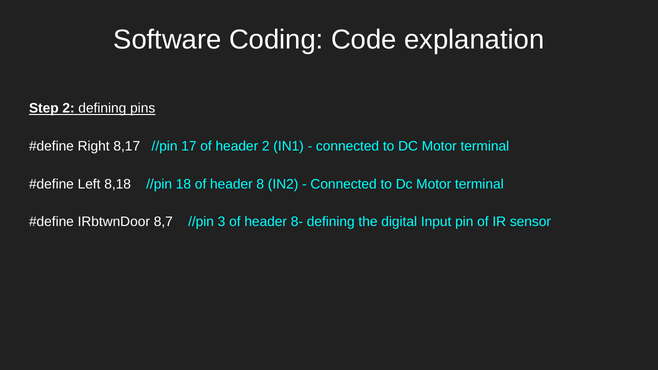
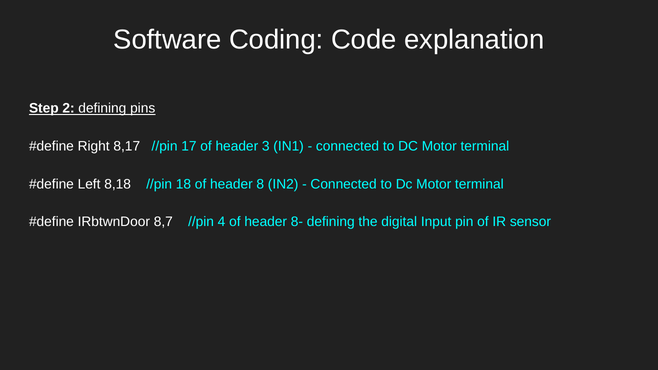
header 2: 2 -> 3
3: 3 -> 4
